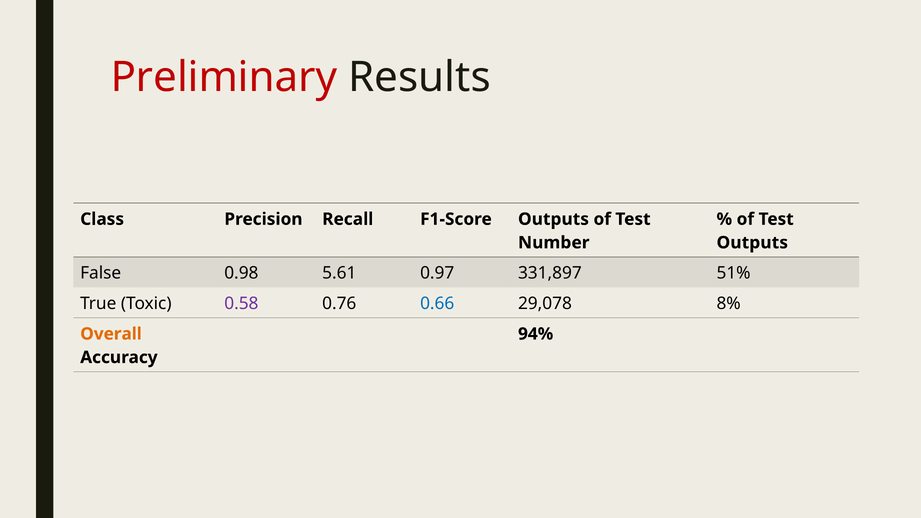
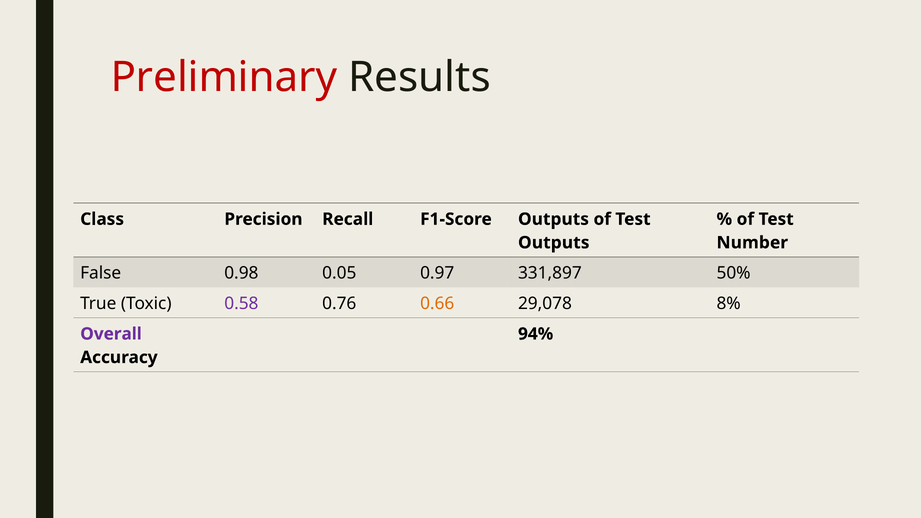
Number at (554, 243): Number -> Outputs
Outputs at (752, 243): Outputs -> Number
5.61: 5.61 -> 0.05
51%: 51% -> 50%
0.66 colour: blue -> orange
Overall colour: orange -> purple
